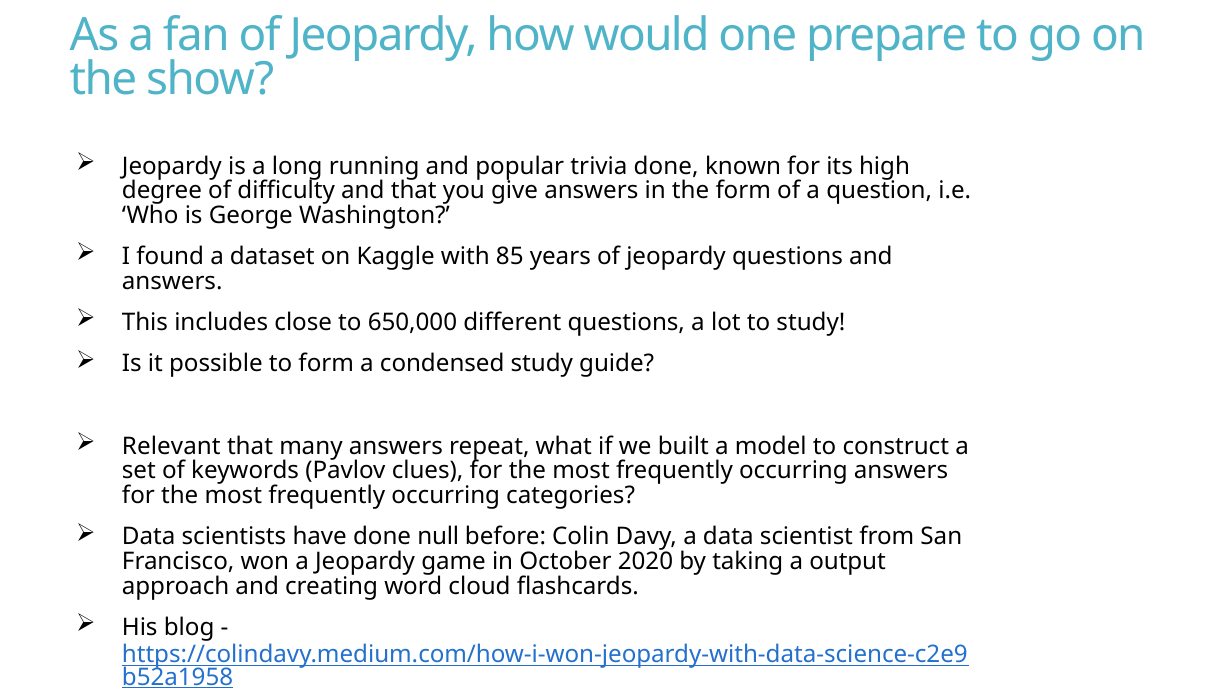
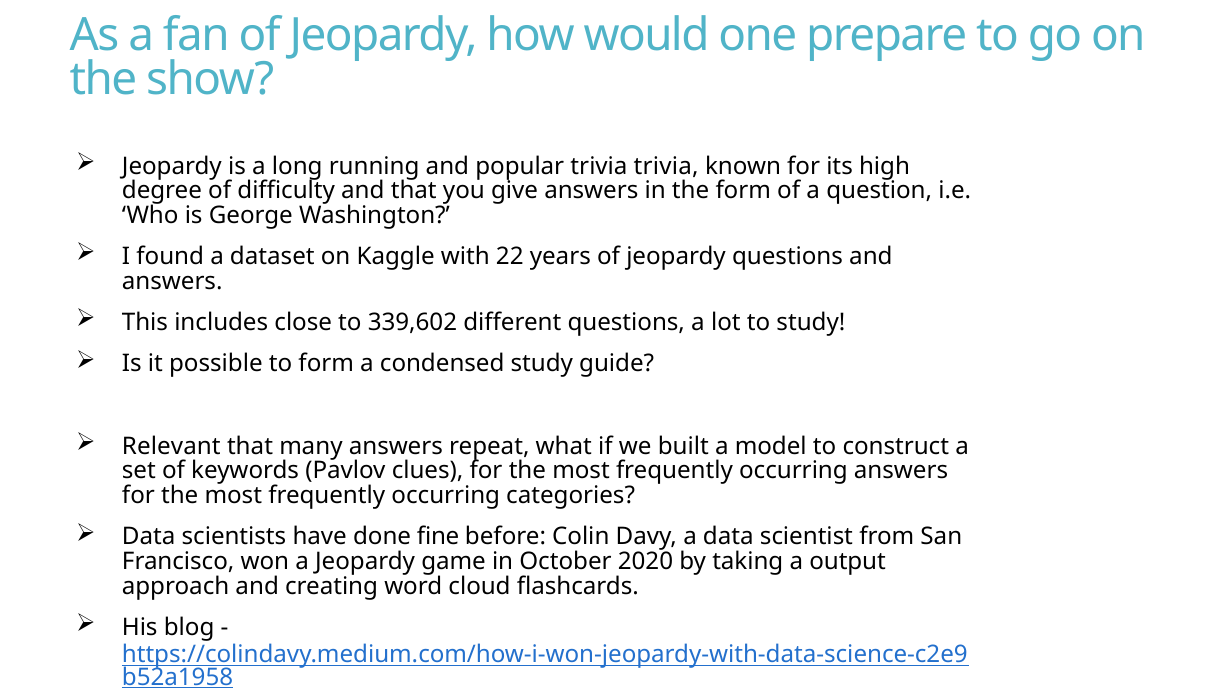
trivia done: done -> trivia
85: 85 -> 22
650,000: 650,000 -> 339,602
null: null -> fine
